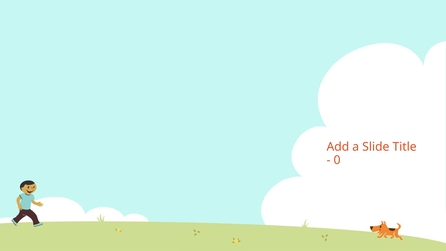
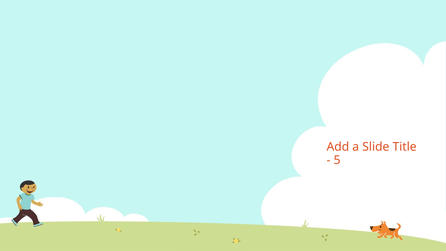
0: 0 -> 5
